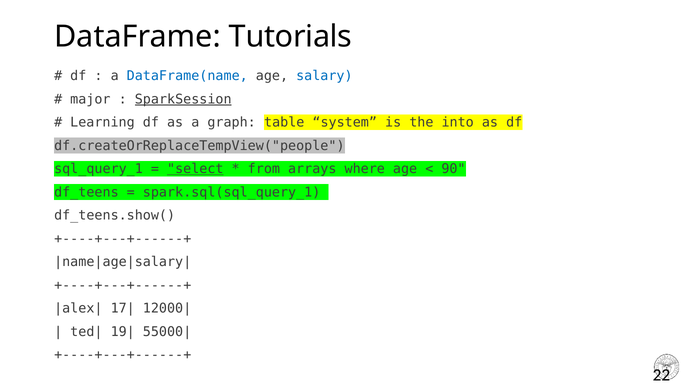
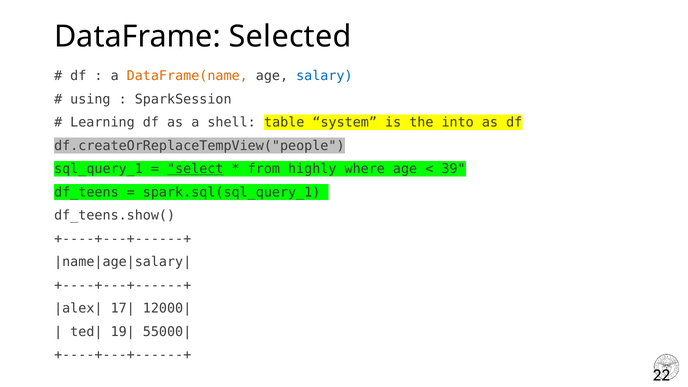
Tutorials: Tutorials -> Selected
DataFrame(name colour: blue -> orange
major: major -> using
SparkSession underline: present -> none
graph: graph -> shell
arrays: arrays -> highly
90: 90 -> 39
